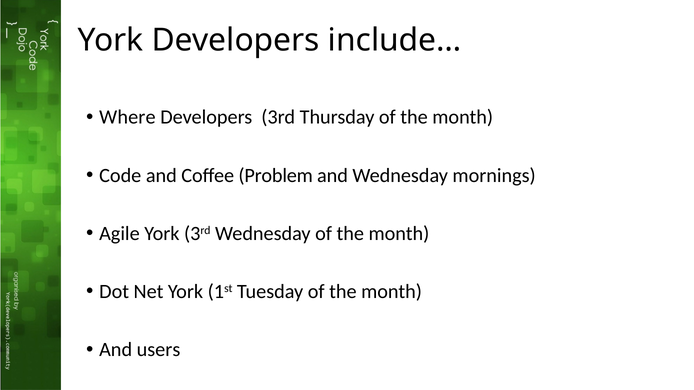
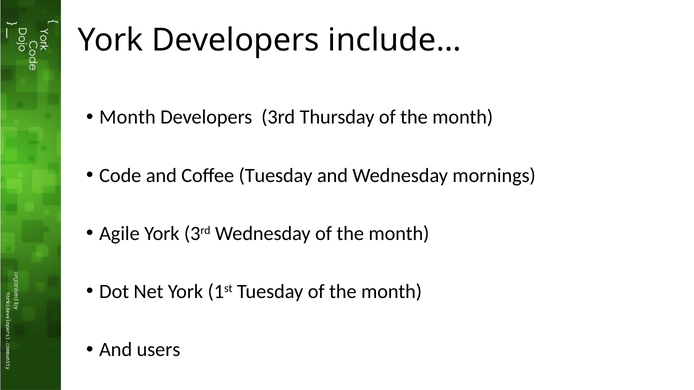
Where at (127, 117): Where -> Month
Coffee Problem: Problem -> Tuesday
